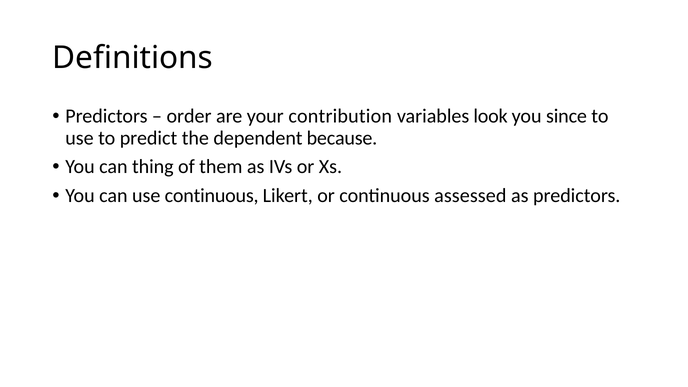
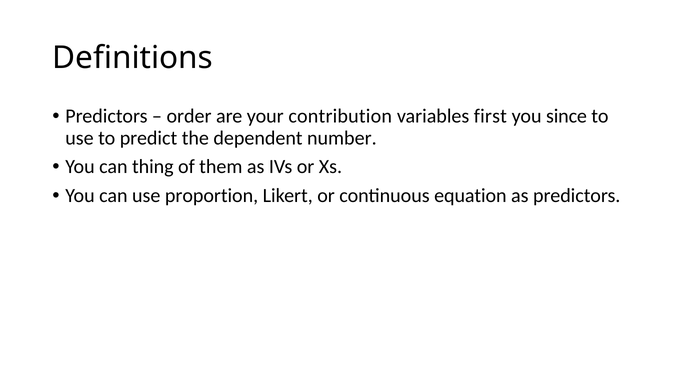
look: look -> first
because: because -> number
use continuous: continuous -> proportion
assessed: assessed -> equation
